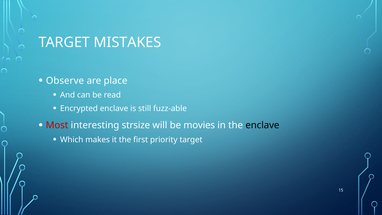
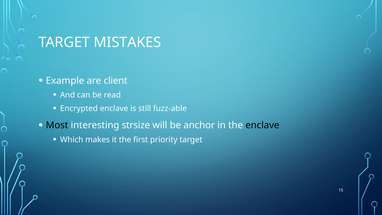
Observe: Observe -> Example
place: place -> client
Most colour: red -> black
movies: movies -> anchor
